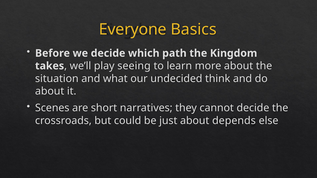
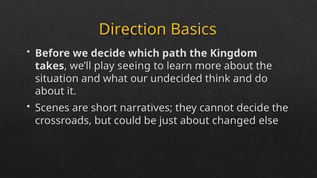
Everyone: Everyone -> Direction
depends: depends -> changed
